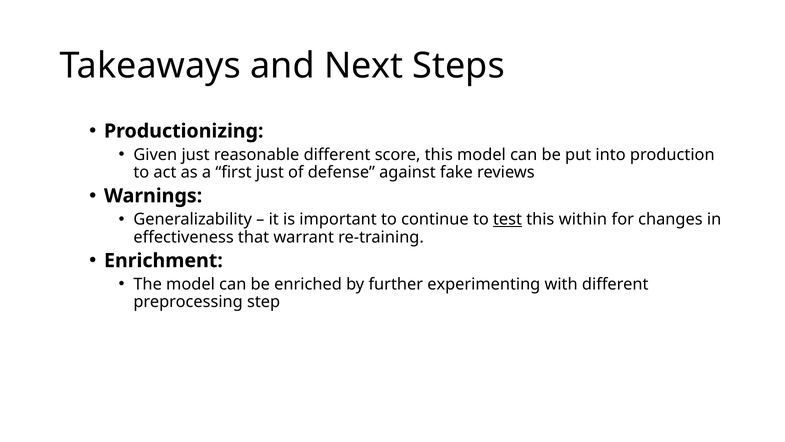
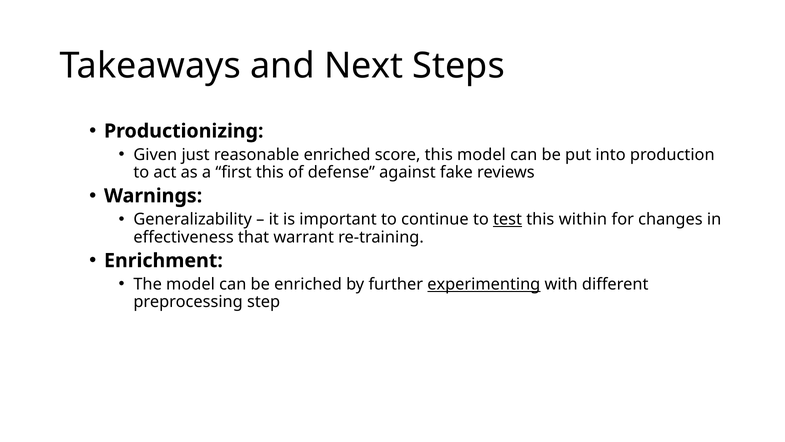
reasonable different: different -> enriched
first just: just -> this
experimenting underline: none -> present
